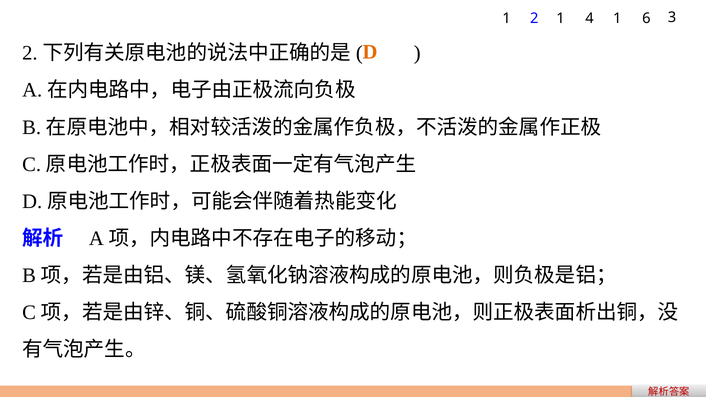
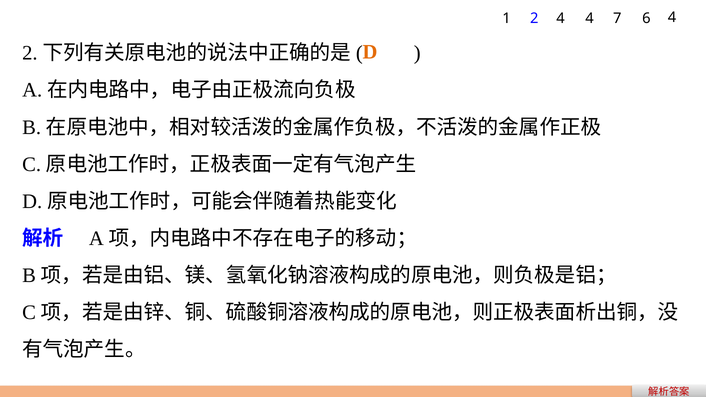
2 1: 1 -> 4
4 1: 1 -> 7
6 3: 3 -> 4
